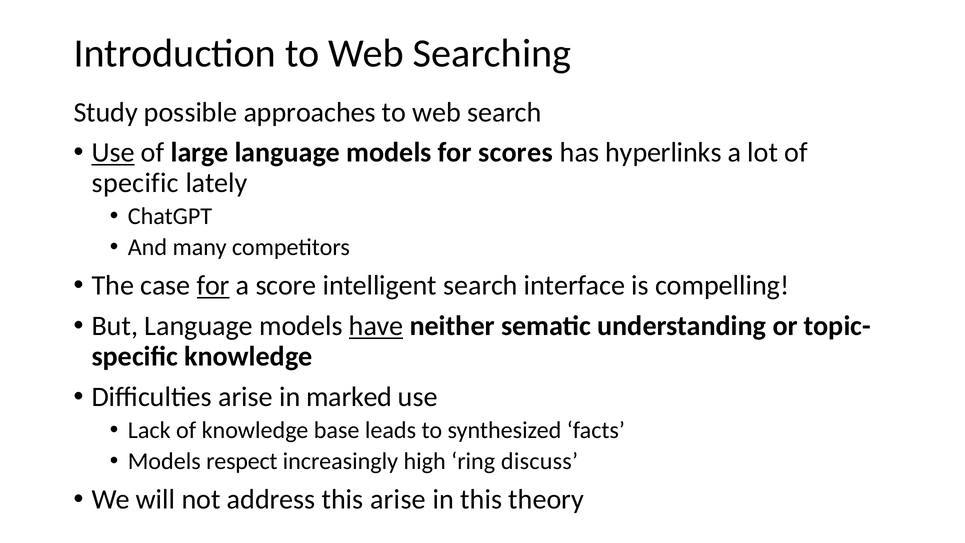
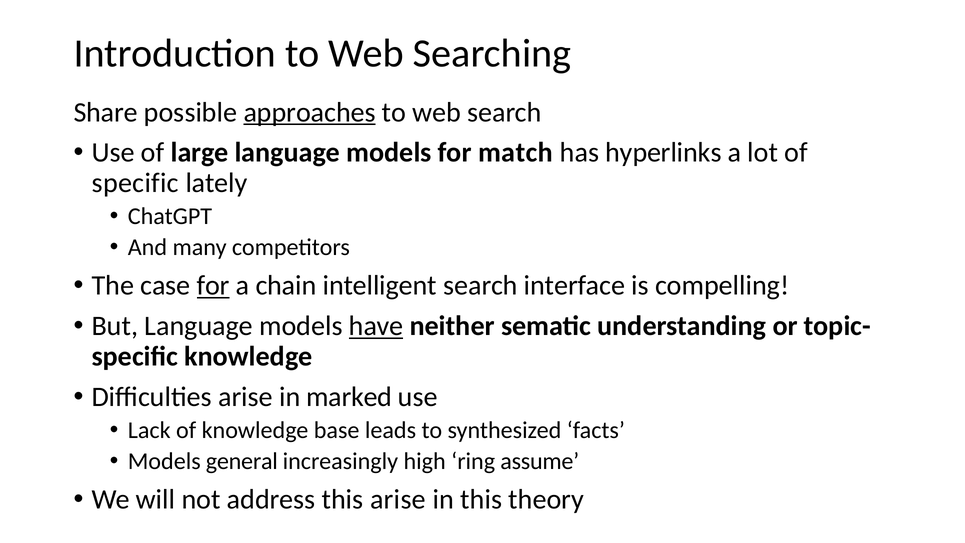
Study: Study -> Share
approaches underline: none -> present
Use at (113, 153) underline: present -> none
scores: scores -> match
score: score -> chain
respect: respect -> general
discuss: discuss -> assume
